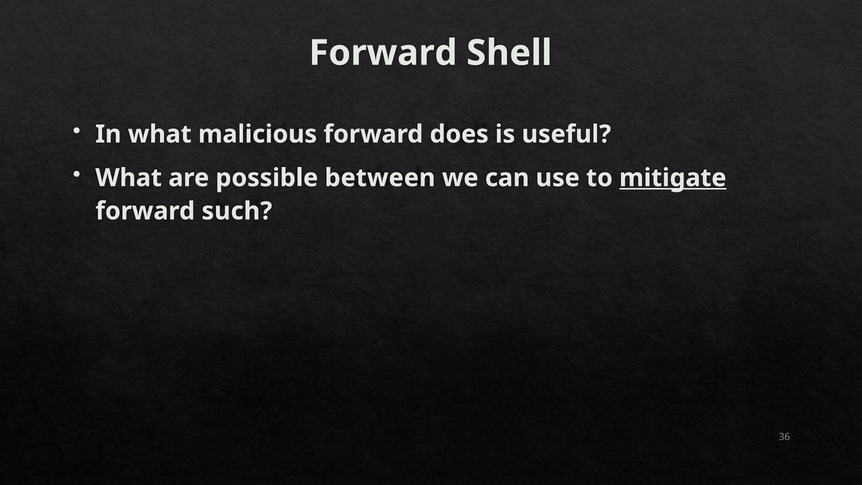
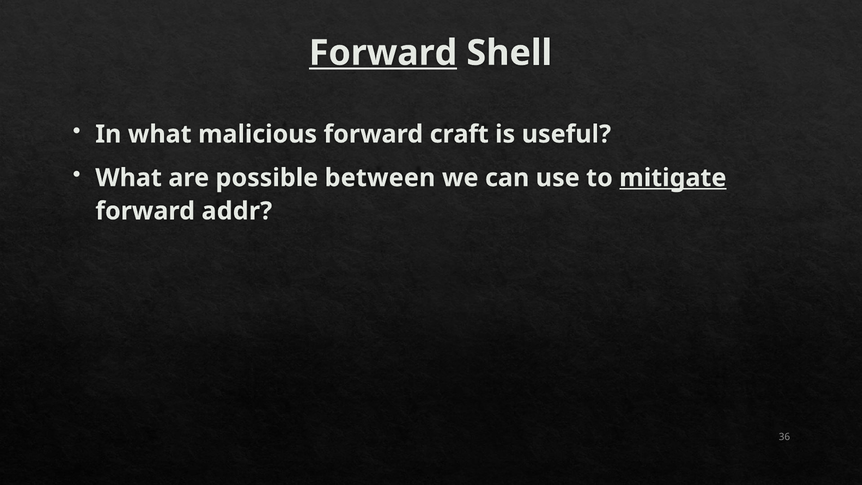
Forward at (383, 53) underline: none -> present
does: does -> craft
such: such -> addr
